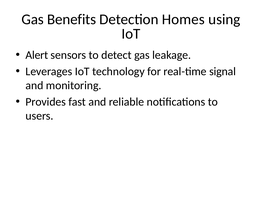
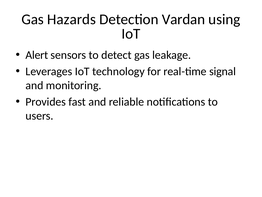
Benefits: Benefits -> Hazards
Homes: Homes -> Vardan
